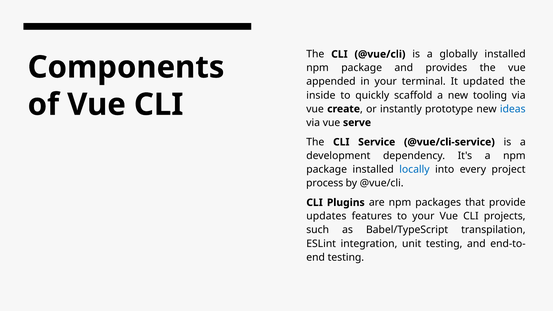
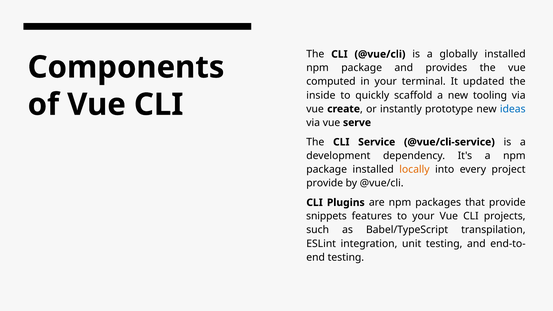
appended: appended -> computed
locally colour: blue -> orange
process at (325, 183): process -> provide
updates: updates -> snippets
